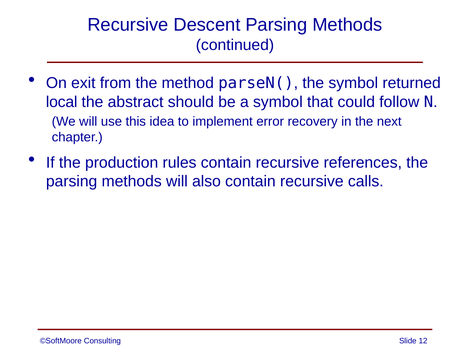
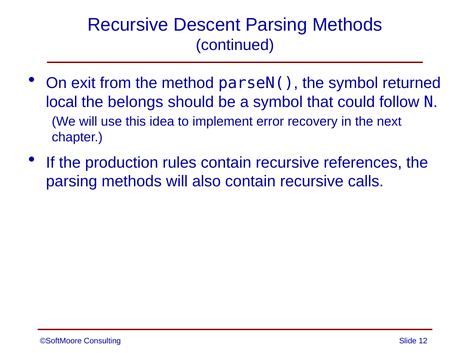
abstract: abstract -> belongs
